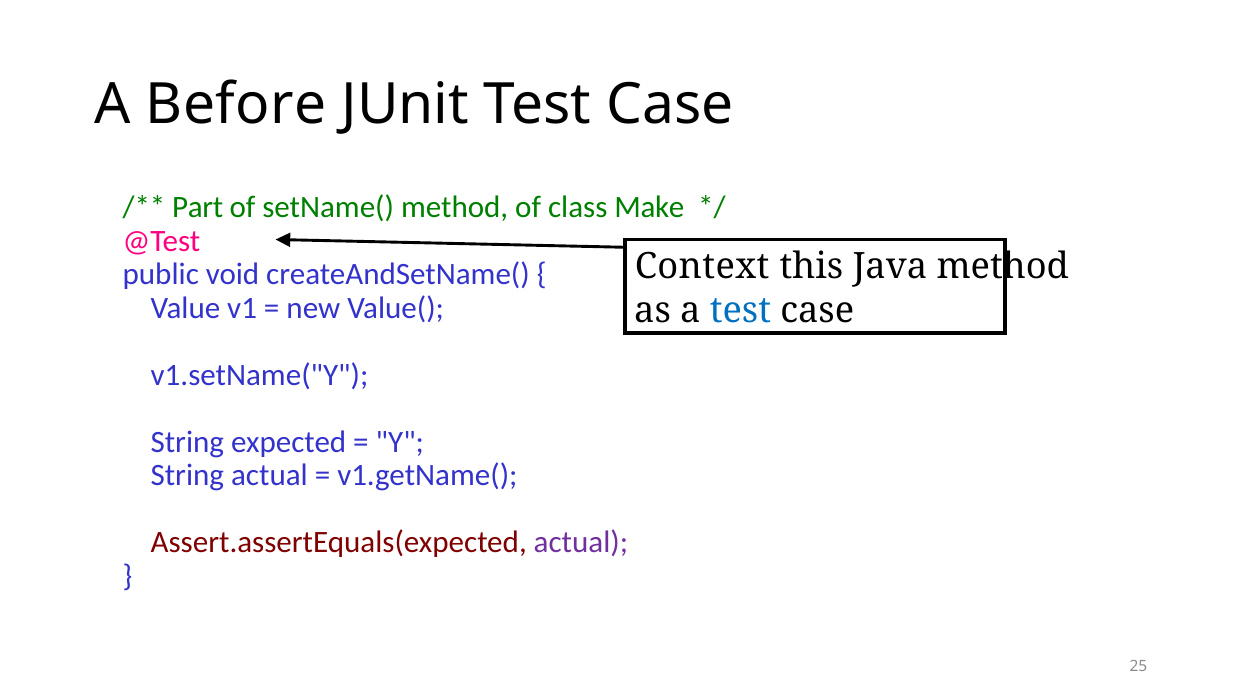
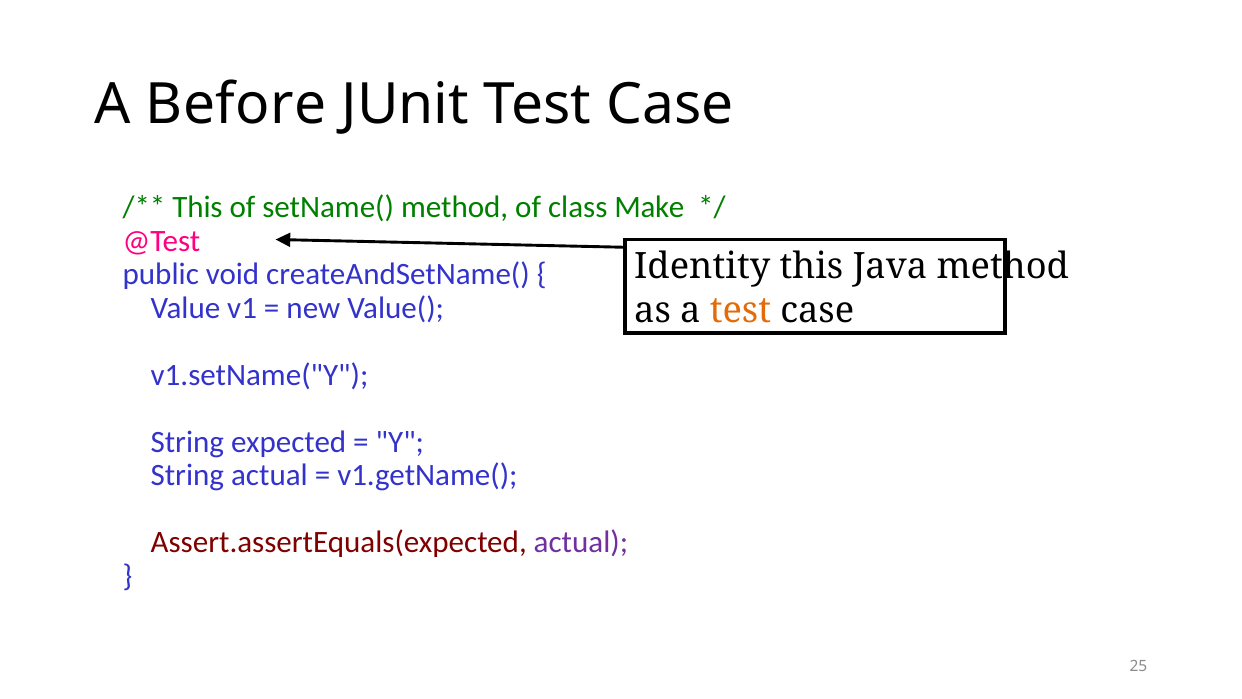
Part at (198, 207): Part -> This
Context: Context -> Identity
test at (740, 310) colour: blue -> orange
